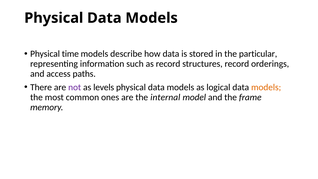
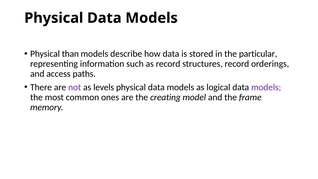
time: time -> than
models at (266, 87) colour: orange -> purple
internal: internal -> creating
